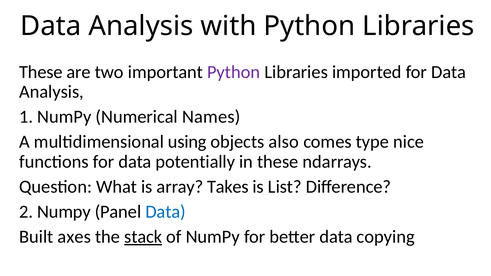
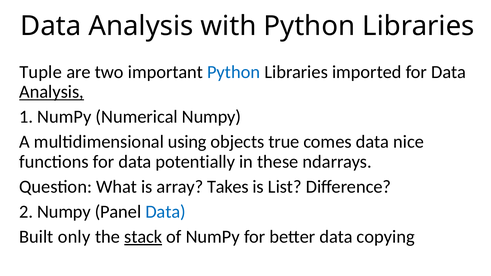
These at (41, 72): These -> Tuple
Python at (234, 72) colour: purple -> blue
Analysis at (52, 92) underline: none -> present
Numerical Names: Names -> Numpy
also: also -> true
comes type: type -> data
axes: axes -> only
